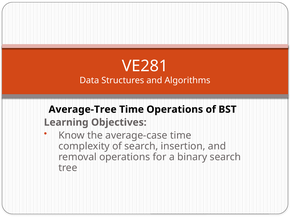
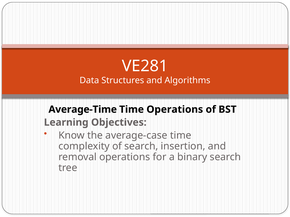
Average-Tree: Average-Tree -> Average-Time
